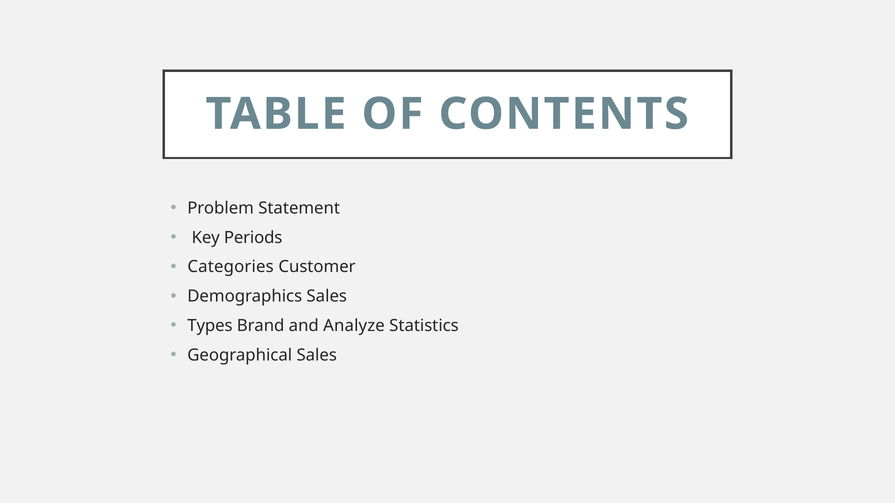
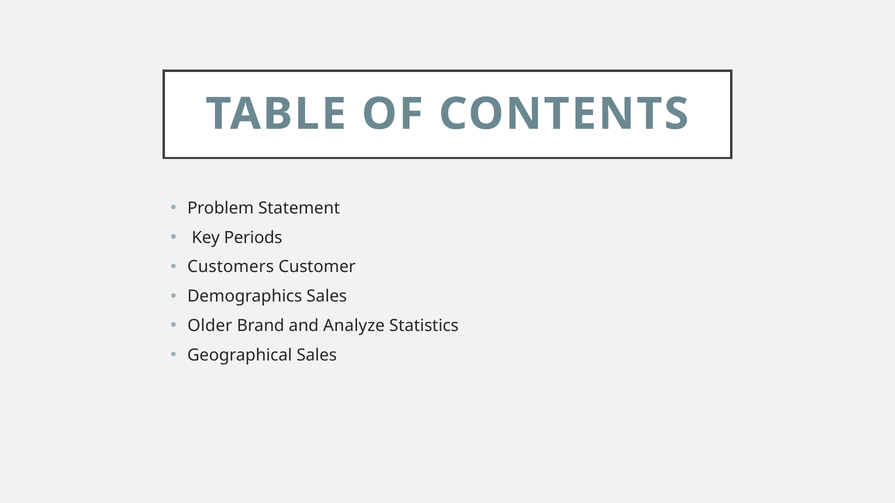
Categories: Categories -> Customers
Types: Types -> Older
